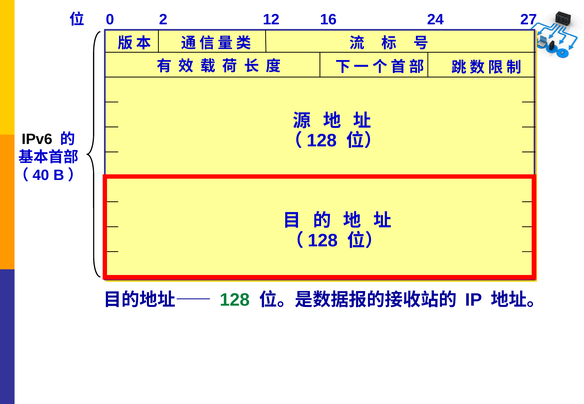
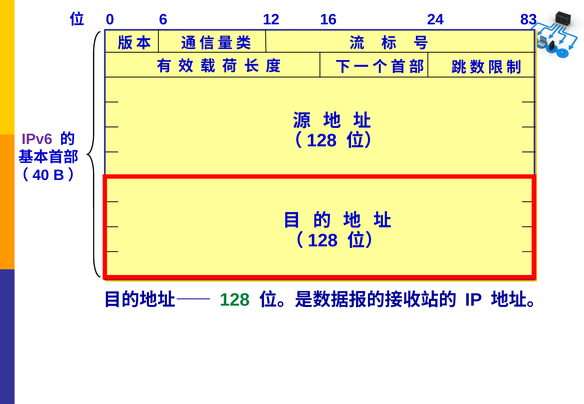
2: 2 -> 6
27: 27 -> 83
IPv6 colour: black -> purple
